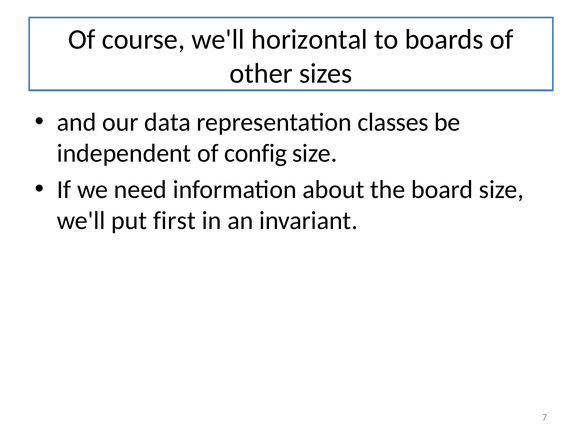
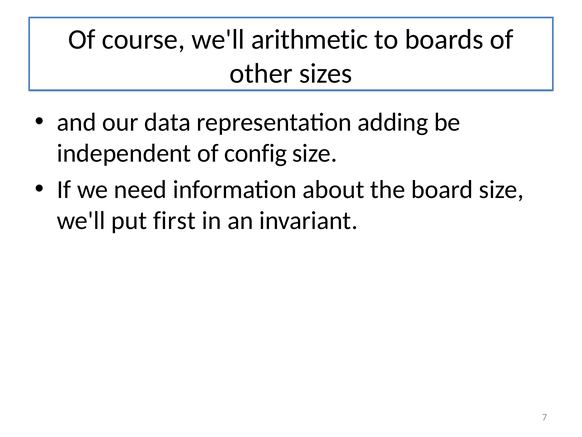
horizontal: horizontal -> arithmetic
classes: classes -> adding
